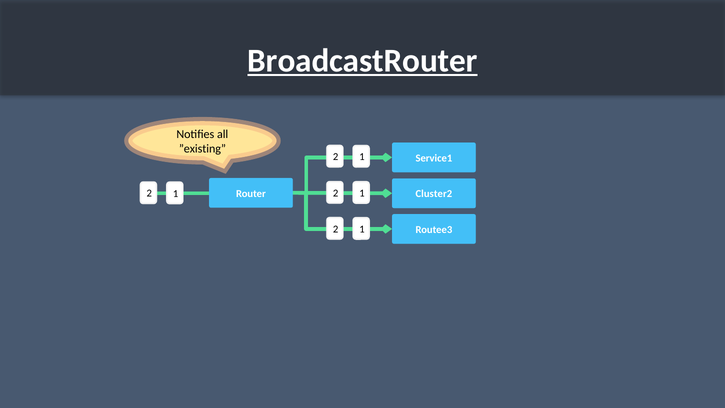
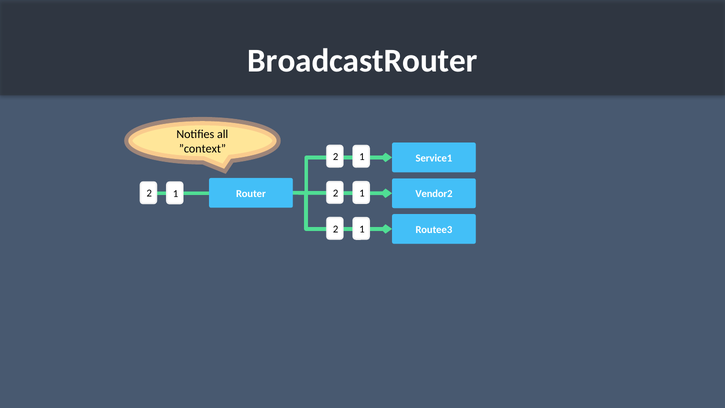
BroadcastRouter underline: present -> none
”existing: ”existing -> ”context
Cluster2: Cluster2 -> Vendor2
